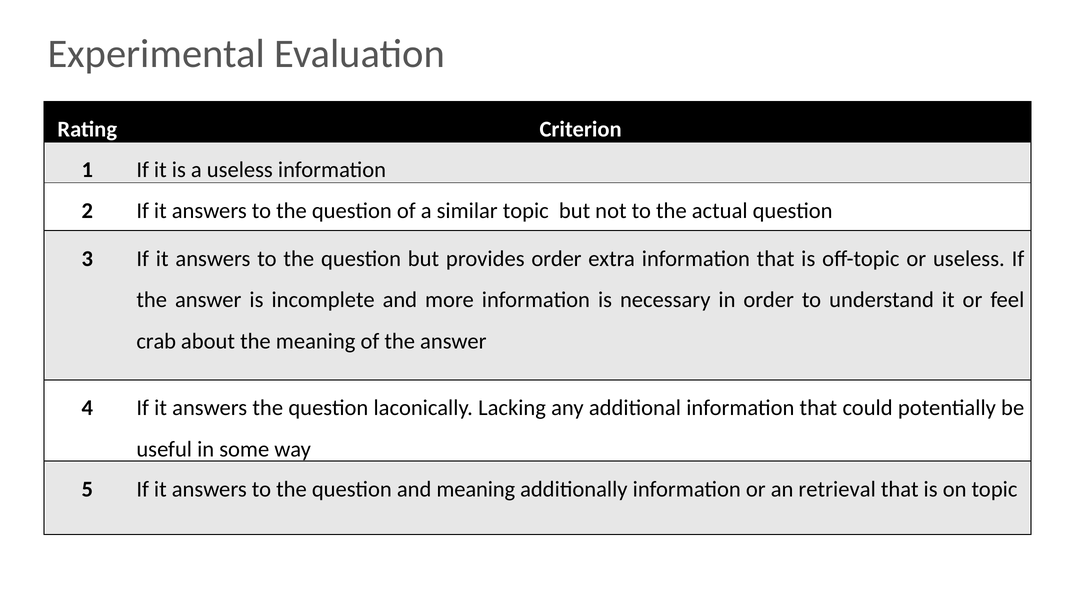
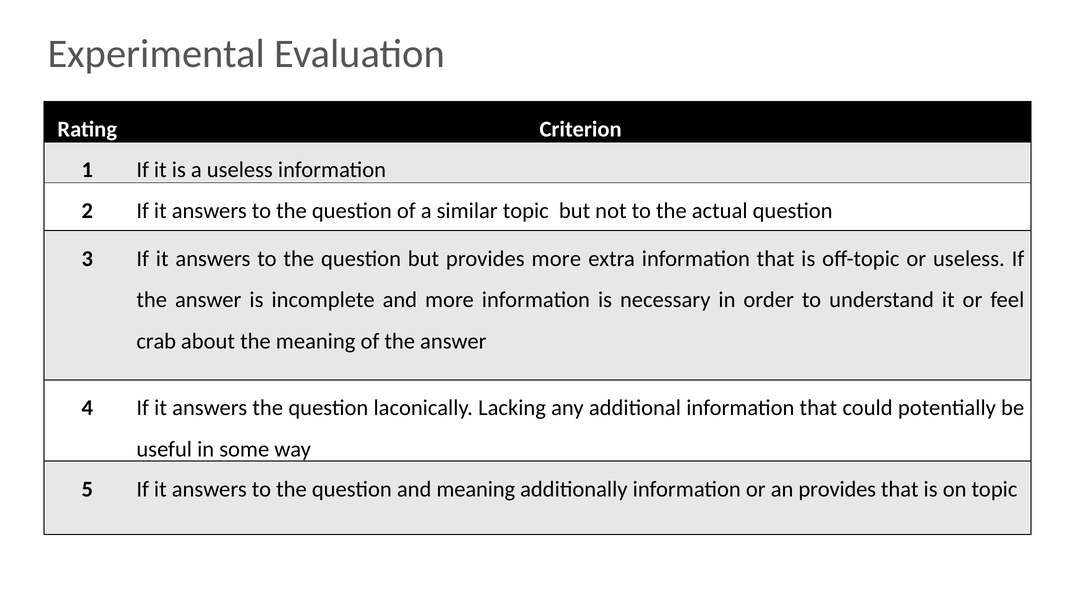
provides order: order -> more
an retrieval: retrieval -> provides
